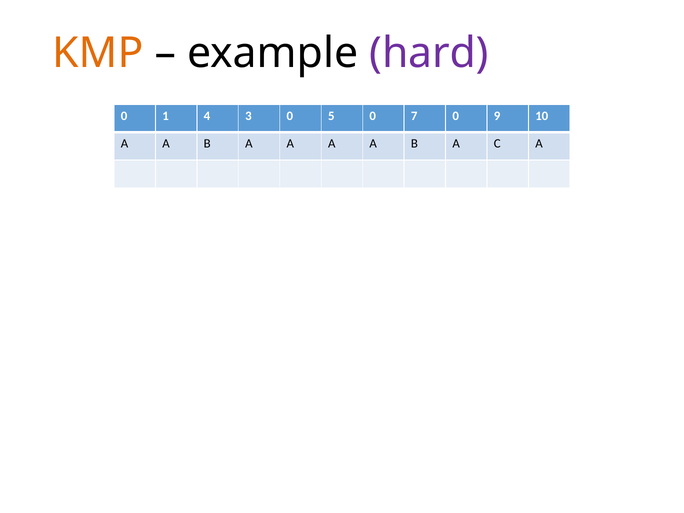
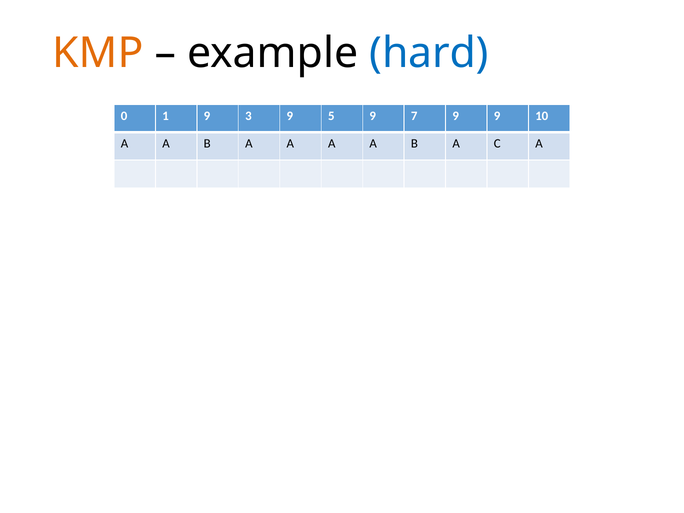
hard colour: purple -> blue
4 at (207, 116): 4 -> 9
3 0: 0 -> 9
5 0: 0 -> 9
7 0: 0 -> 9
